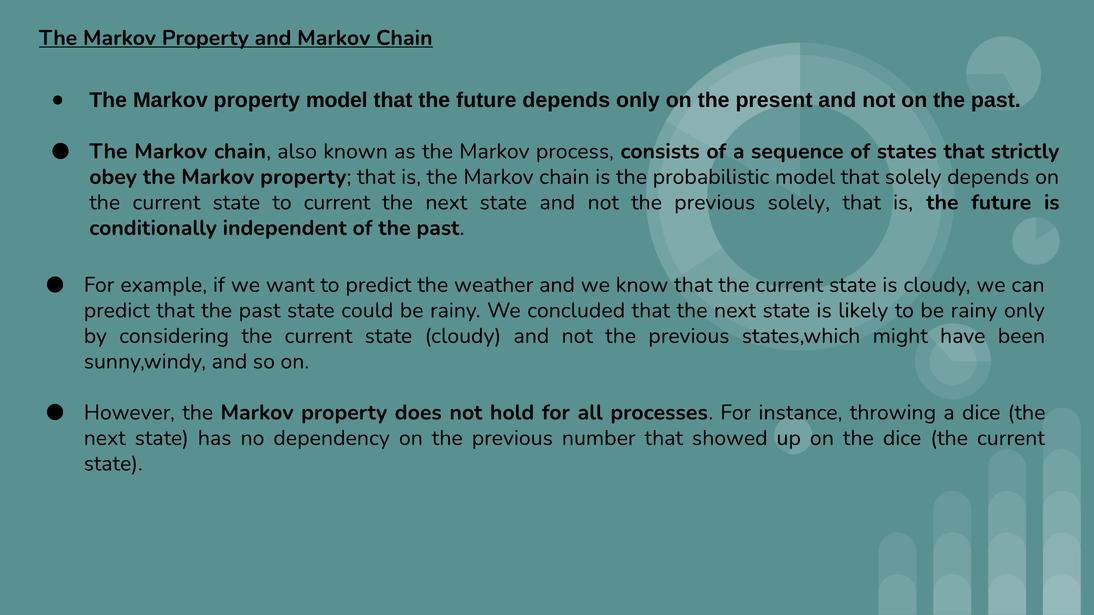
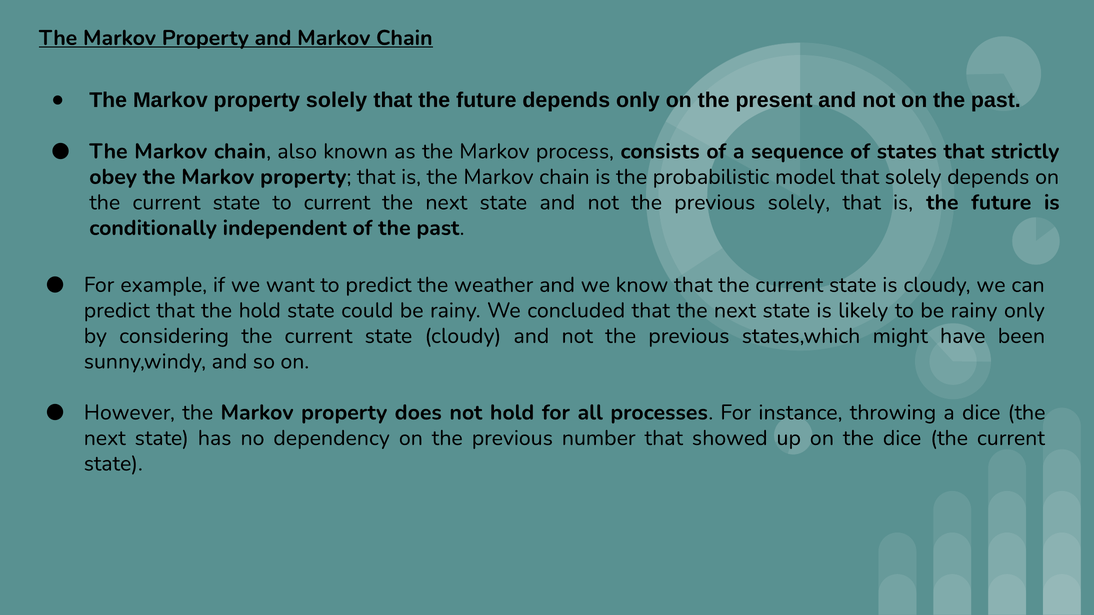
property model: model -> solely
that the past: past -> hold
